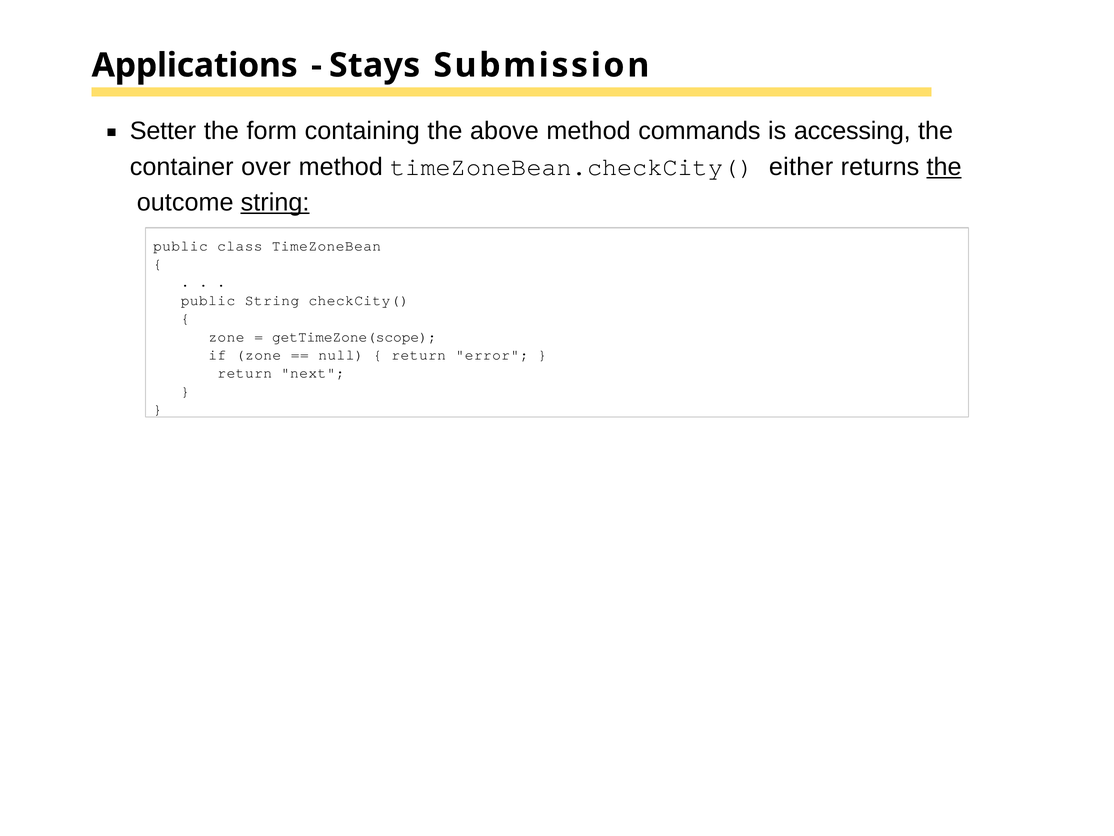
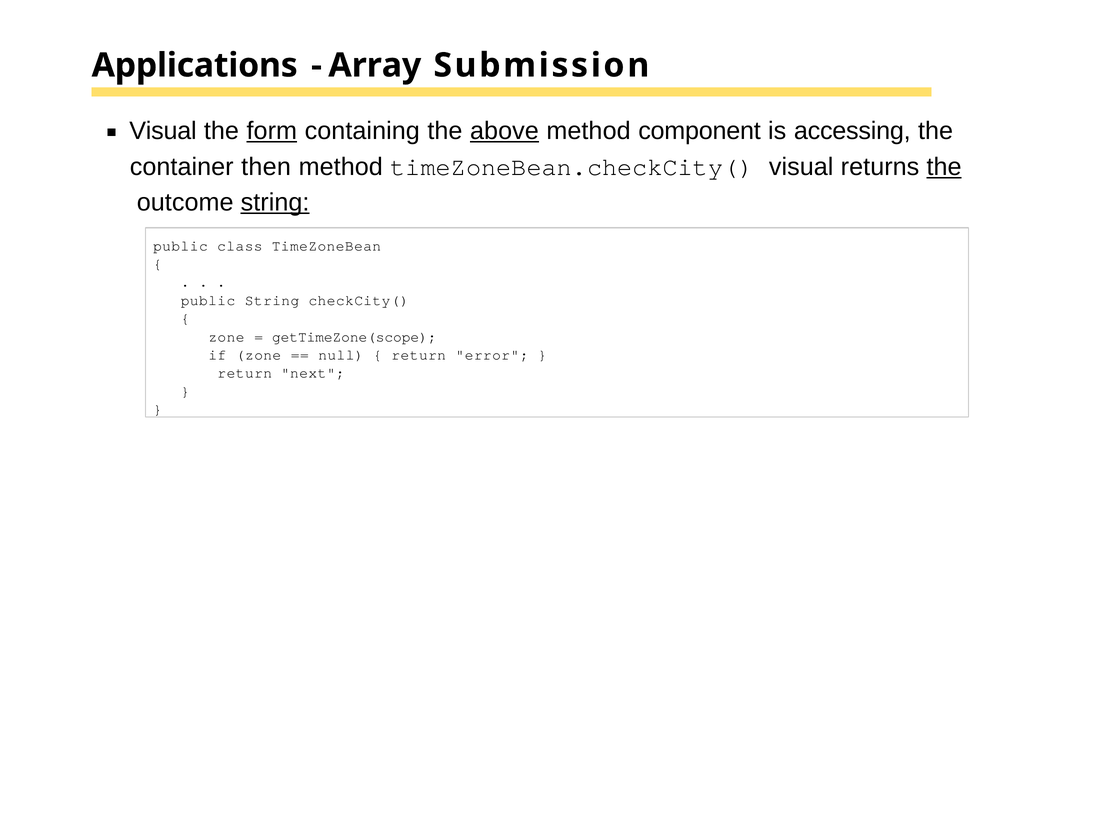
Stays: Stays -> Array
Setter at (163, 131): Setter -> Visual
form underline: none -> present
above underline: none -> present
commands: commands -> component
over: over -> then
timeZoneBean.checkCity( either: either -> visual
